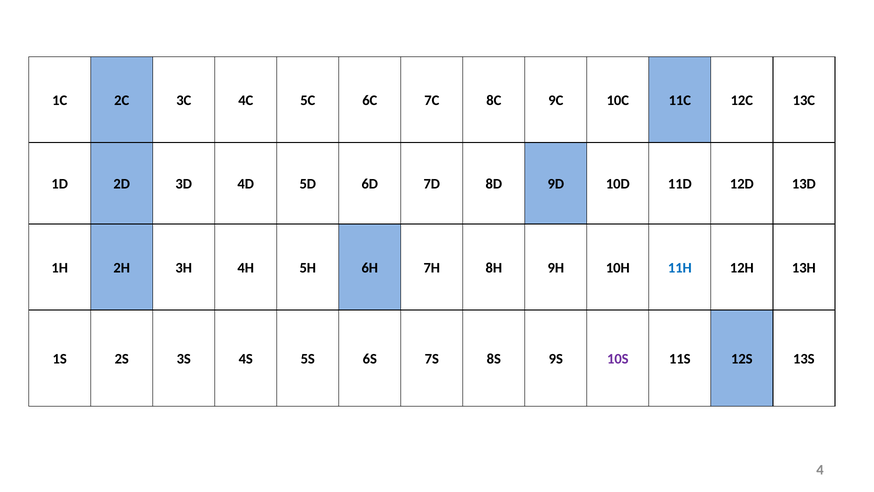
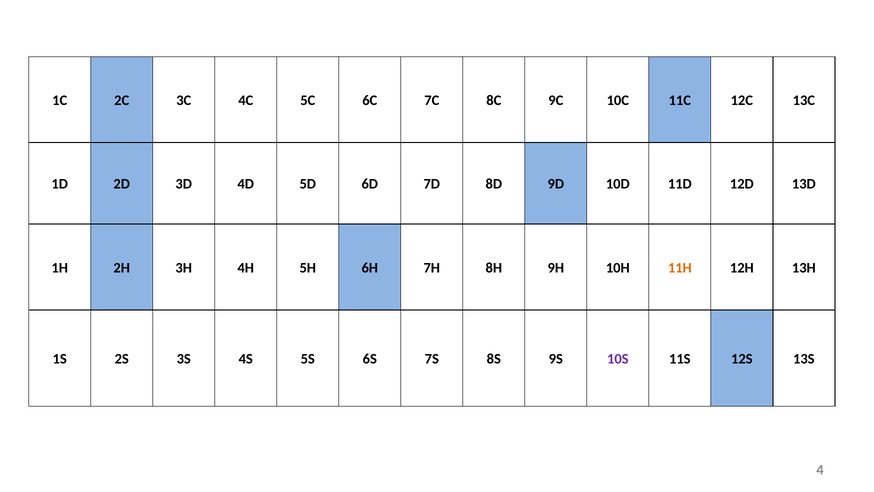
11H colour: blue -> orange
